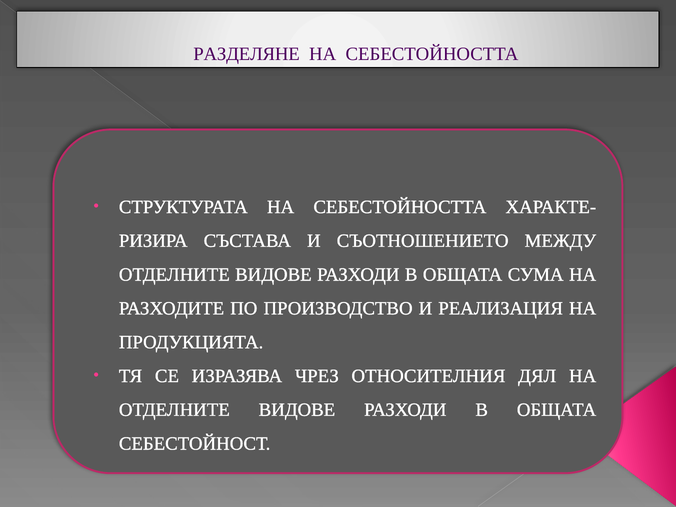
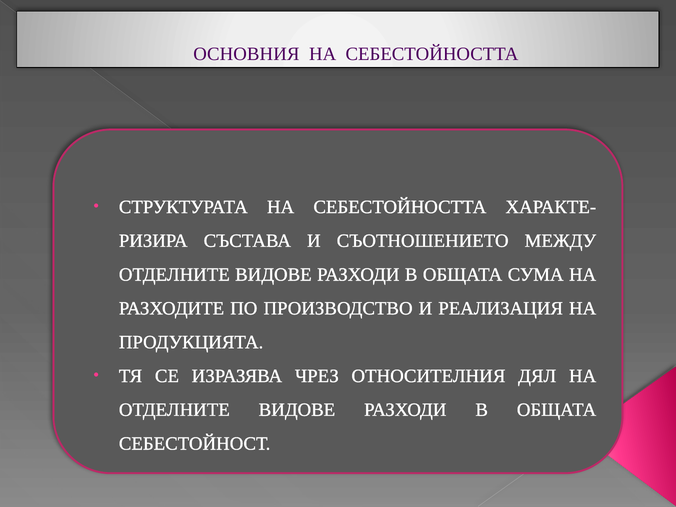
РАЗДЕЛЯНЕ: РАЗДЕЛЯНЕ -> ОСНОВНИЯ
